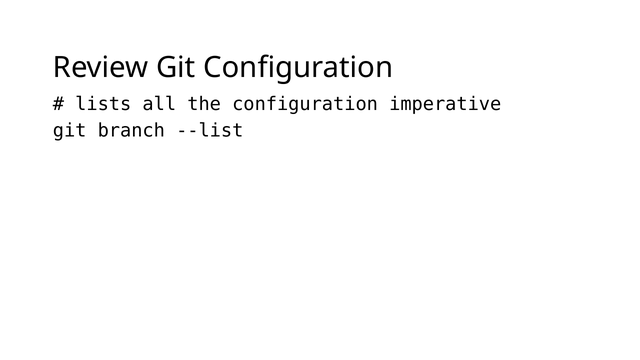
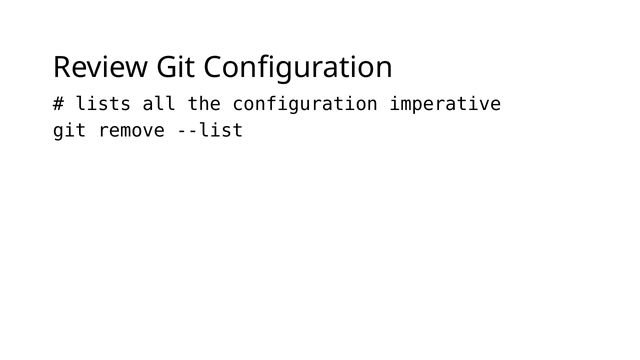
branch: branch -> remove
